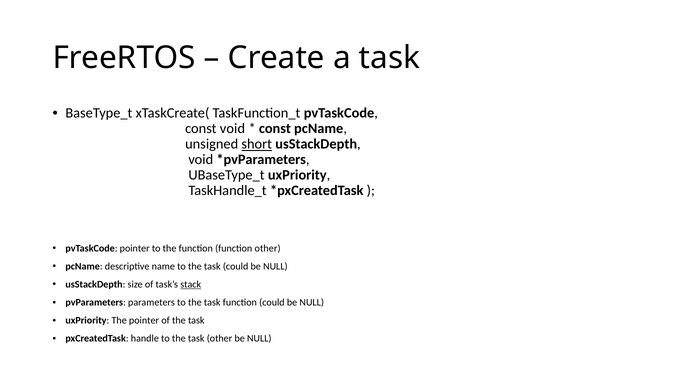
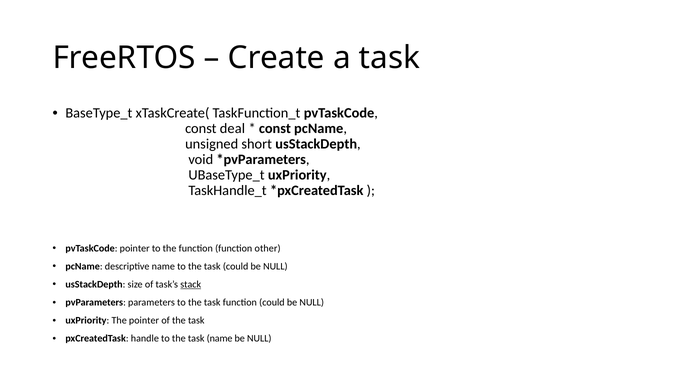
const void: void -> deal
short underline: present -> none
task other: other -> name
